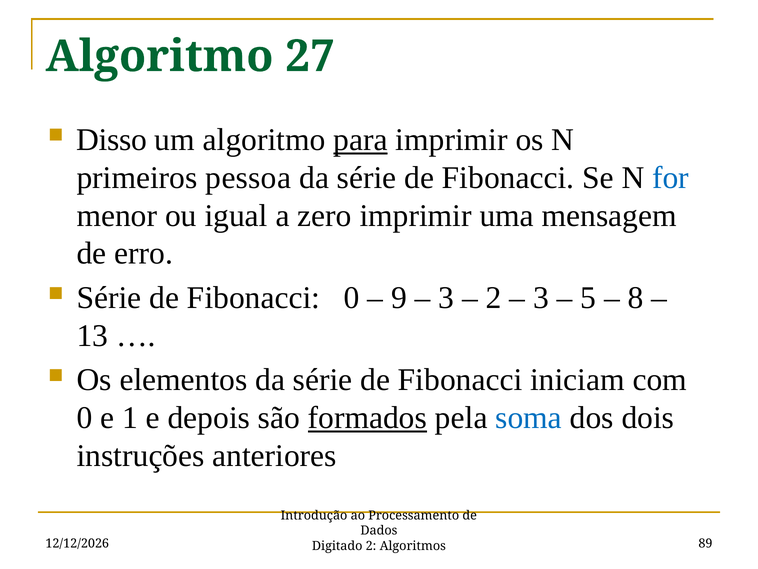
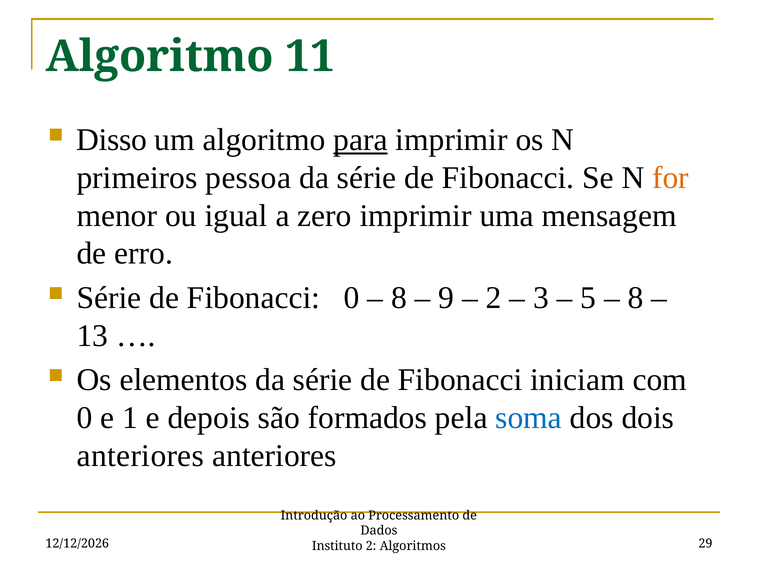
27: 27 -> 11
for colour: blue -> orange
9 at (399, 298): 9 -> 8
3 at (446, 298): 3 -> 9
formados underline: present -> none
instruções at (141, 455): instruções -> anteriores
Digitado: Digitado -> Instituto
89: 89 -> 29
